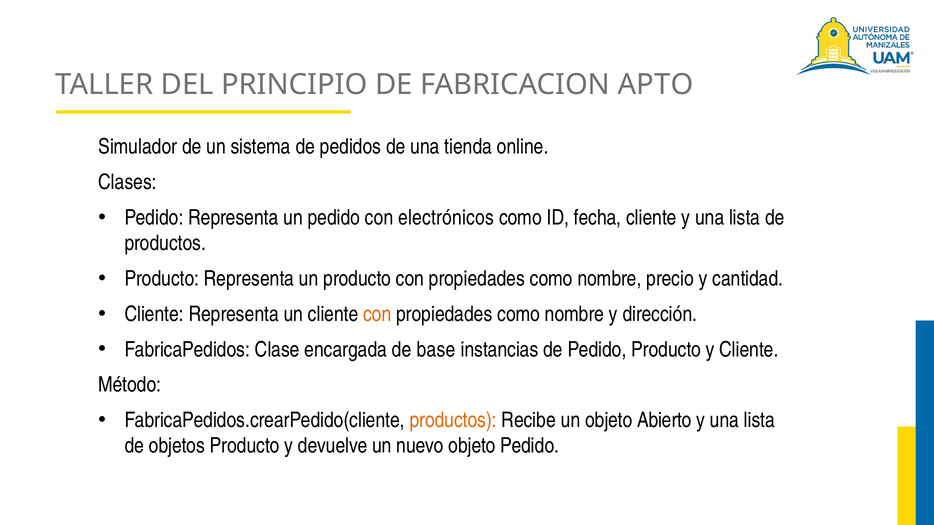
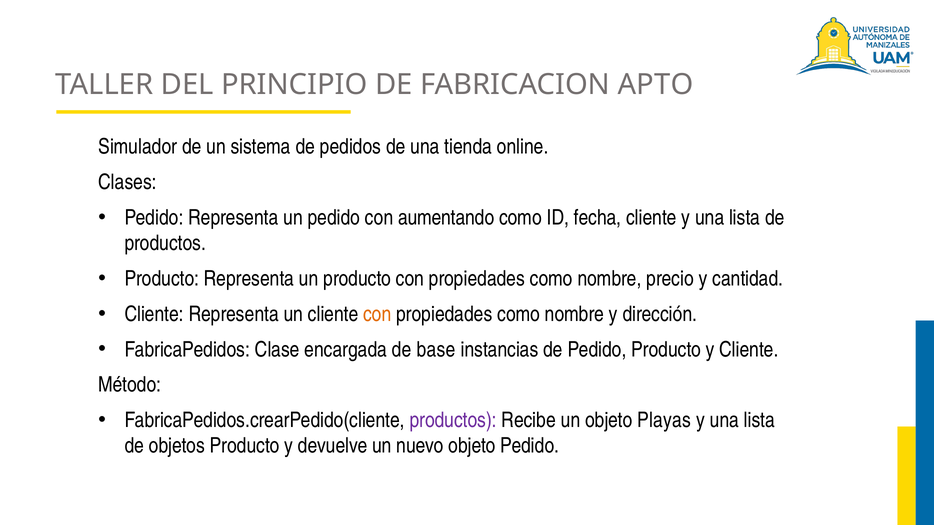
electrónicos: electrónicos -> aumentando
productos at (453, 421) colour: orange -> purple
Abierto: Abierto -> Playas
